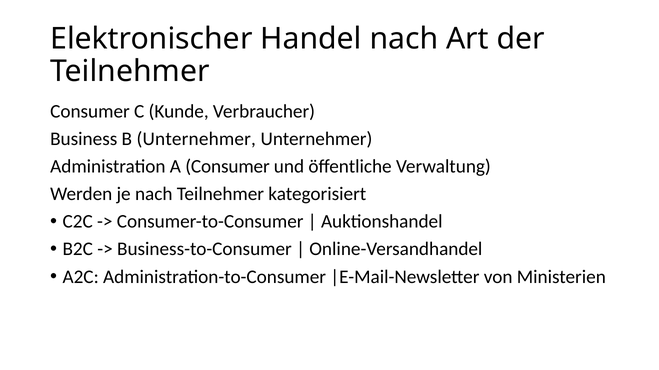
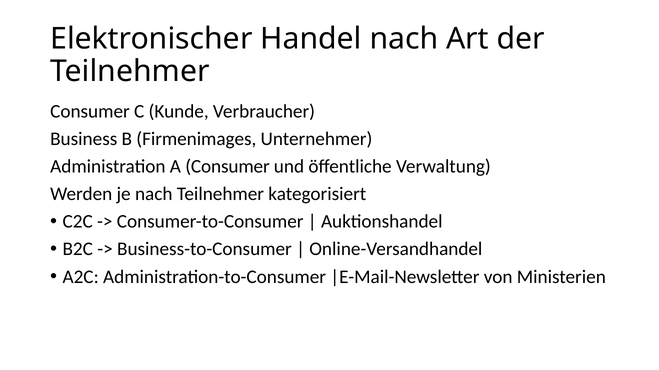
B Unternehmer: Unternehmer -> Firmenimages
